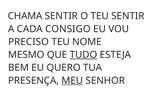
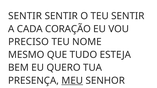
CHAMA at (25, 16): CHAMA -> SENTIR
CONSIGO: CONSIGO -> CORAÇÃO
TUDO underline: present -> none
